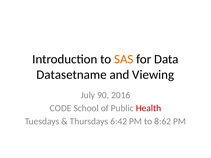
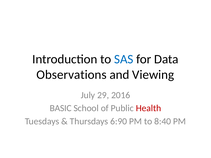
SAS colour: orange -> blue
Datasetname: Datasetname -> Observations
90: 90 -> 29
CODE: CODE -> BASIC
6:42: 6:42 -> 6:90
8:62: 8:62 -> 8:40
